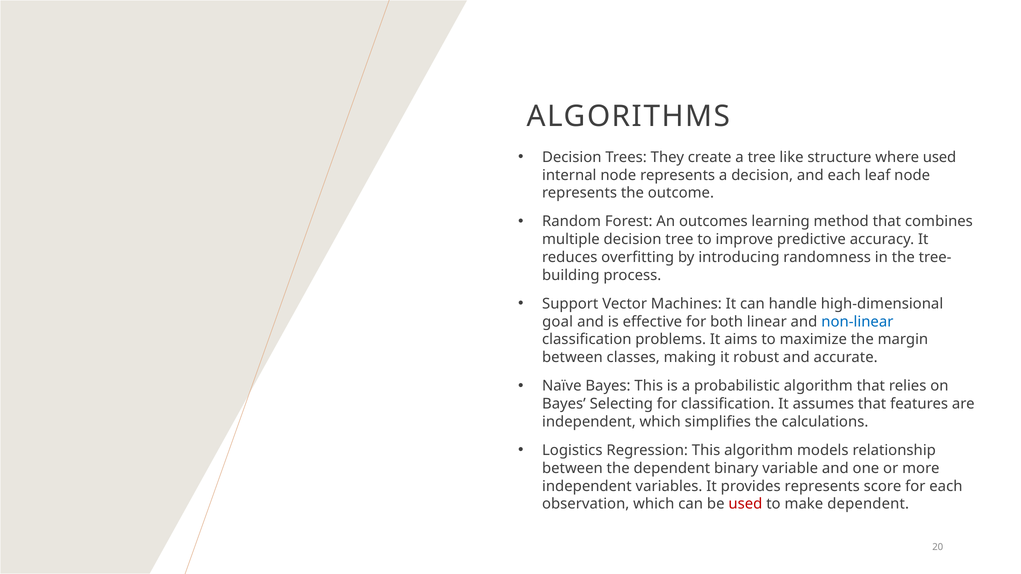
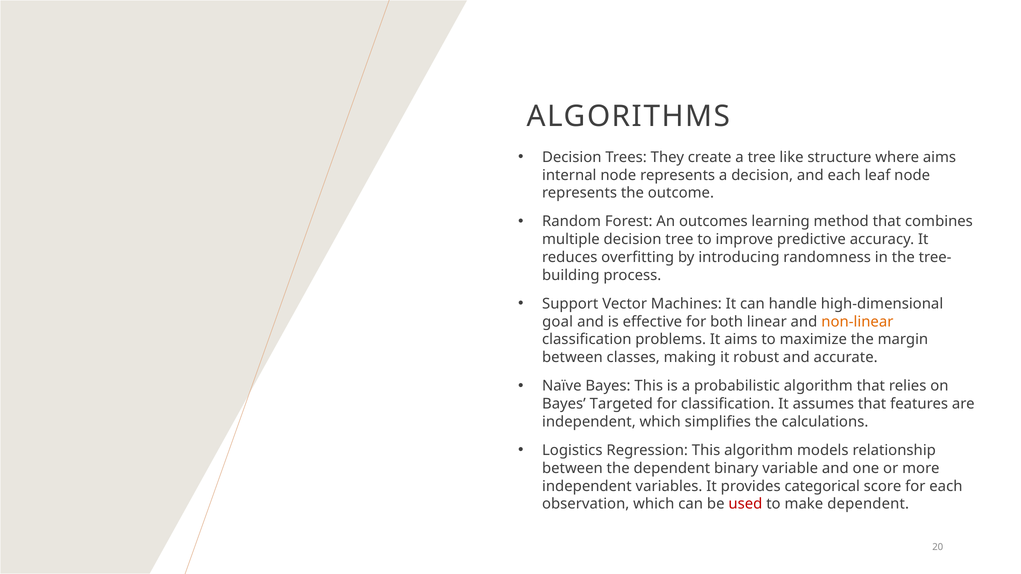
where used: used -> aims
non-linear colour: blue -> orange
Selecting: Selecting -> Targeted
provides represents: represents -> categorical
